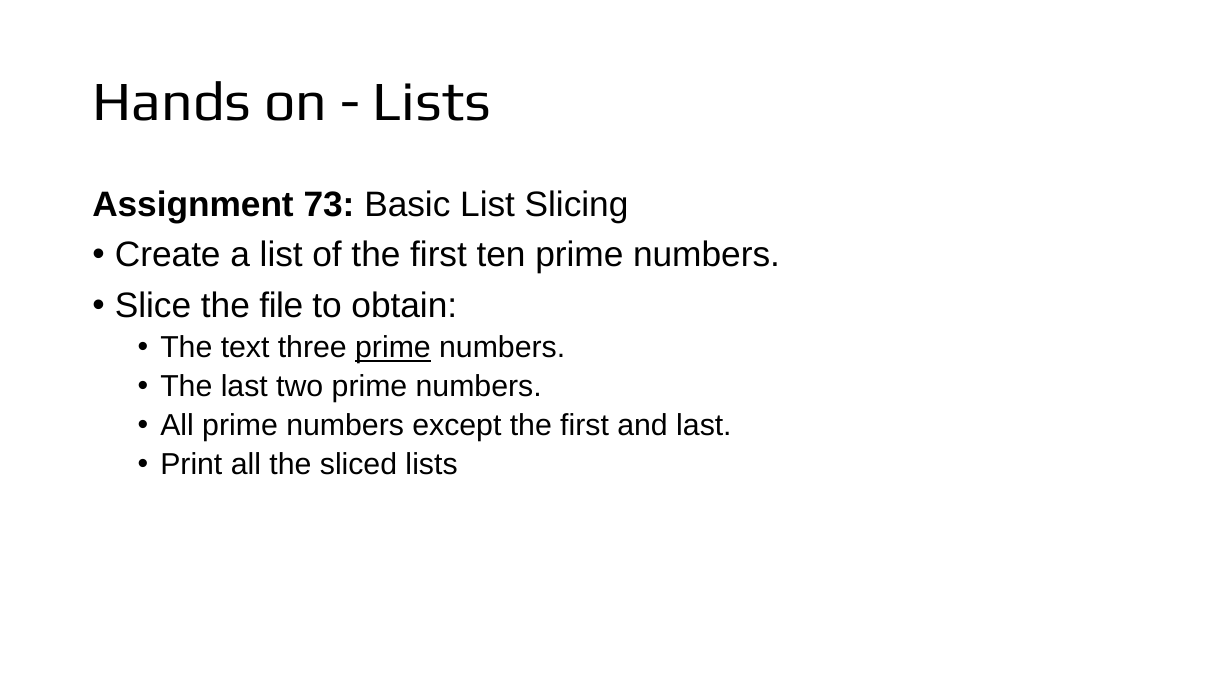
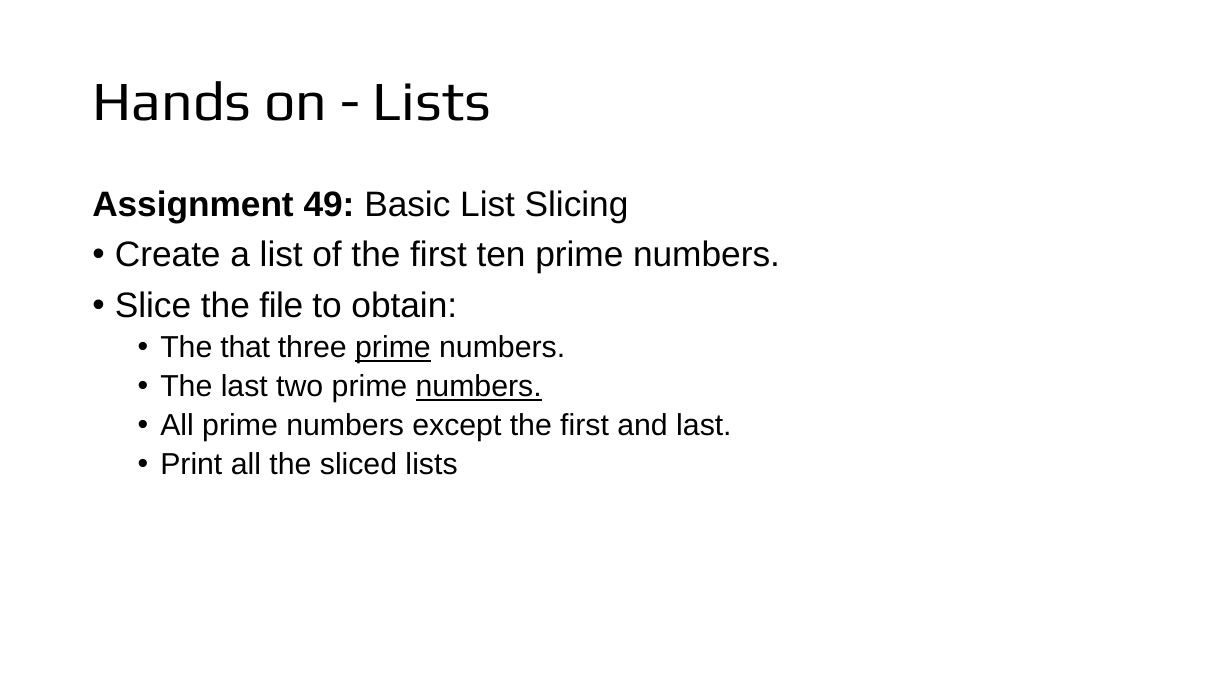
73: 73 -> 49
text: text -> that
numbers at (479, 386) underline: none -> present
